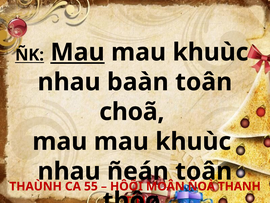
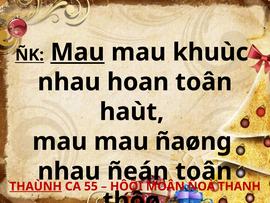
baàn: baàn -> hoan
choã: choã -> haùt
khuùc at (193, 141): khuùc -> ñaøng
THAÙNH underline: none -> present
